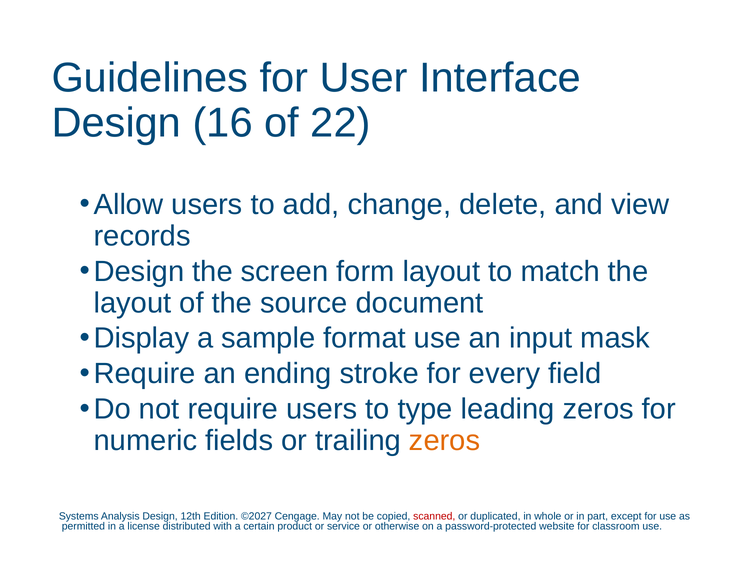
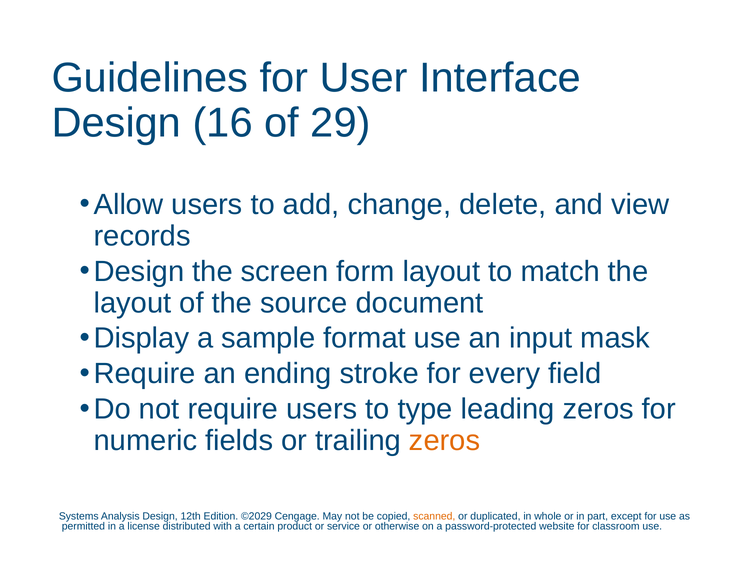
22: 22 -> 29
©2027: ©2027 -> ©2029
scanned colour: red -> orange
